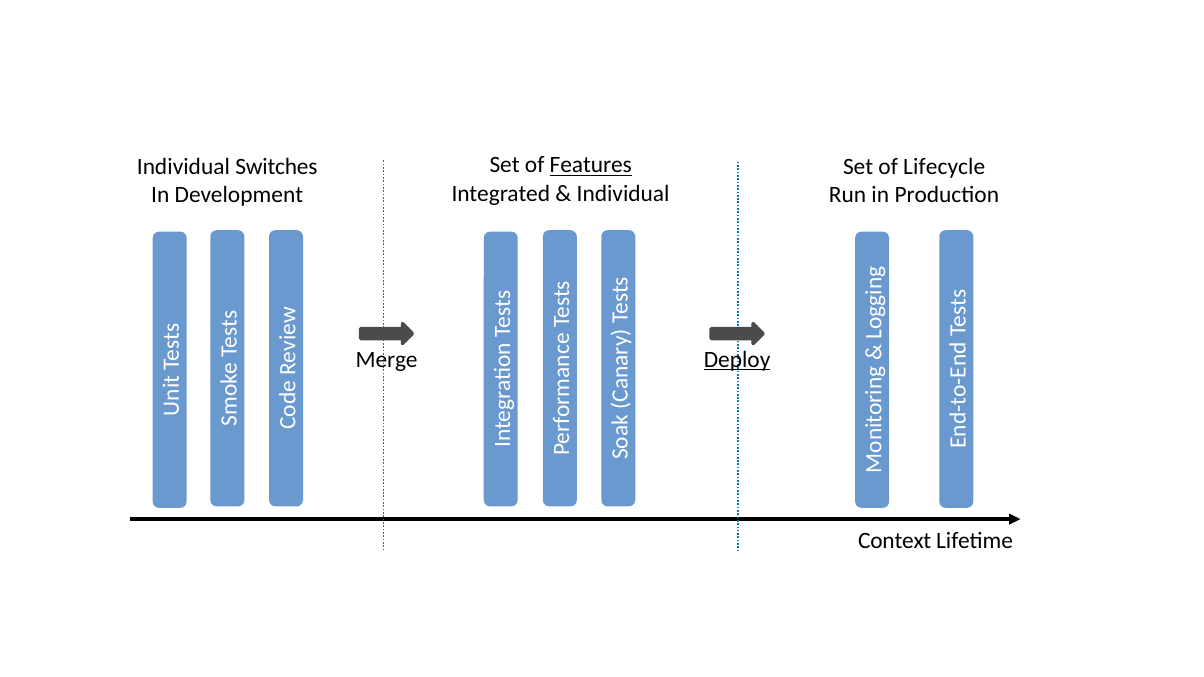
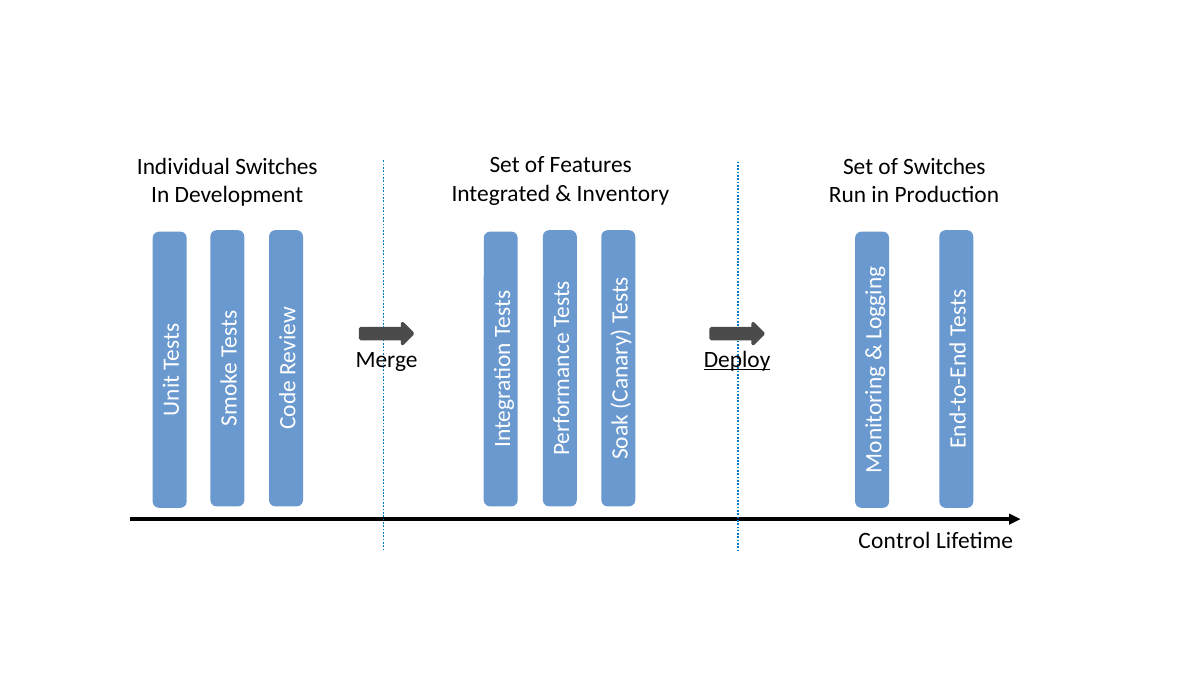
Features underline: present -> none
of Lifecycle: Lifecycle -> Switches
Individual at (623, 193): Individual -> Inventory
Context: Context -> Control
